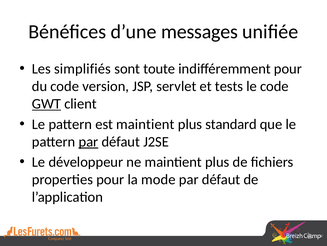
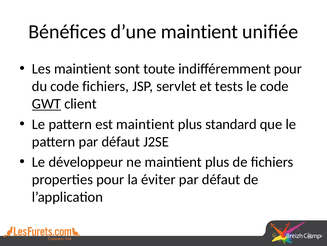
d’une messages: messages -> maintient
Les simplifiés: simplifiés -> maintient
code version: version -> fichiers
par at (88, 141) underline: present -> none
mode: mode -> éviter
